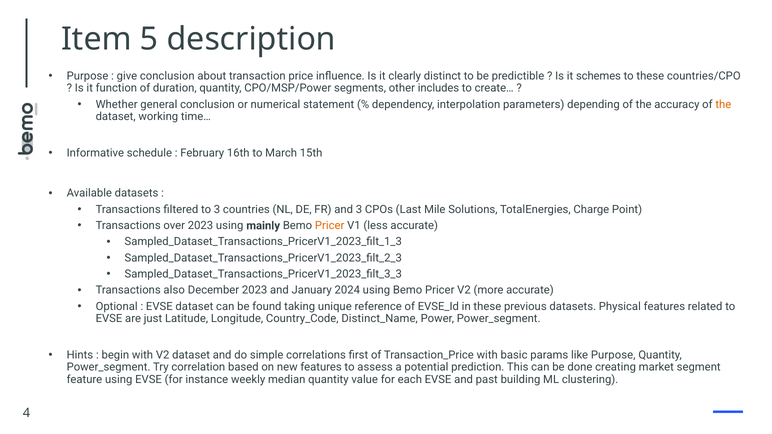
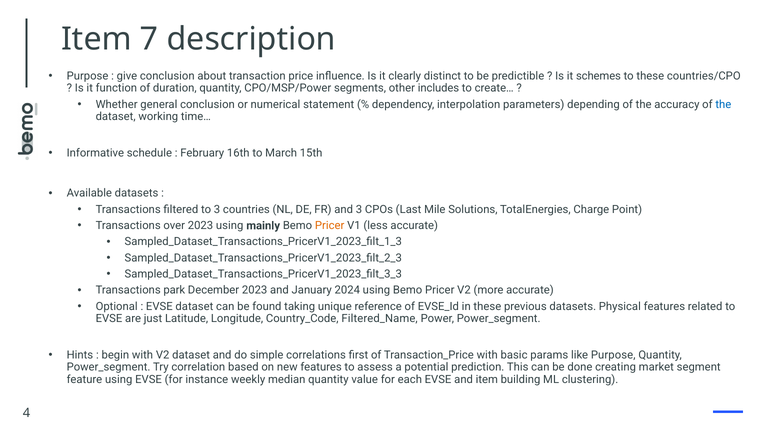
5: 5 -> 7
the at (723, 104) colour: orange -> blue
also: also -> park
Distinct_Name: Distinct_Name -> Filtered_Name
and past: past -> item
